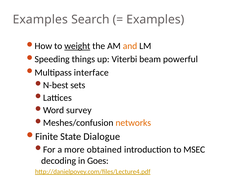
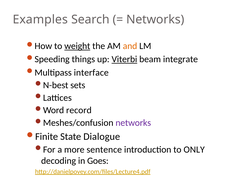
Examples at (155, 19): Examples -> Networks
Viterbi underline: none -> present
powerful: powerful -> integrate
survey: survey -> record
networks at (133, 123) colour: orange -> purple
obtained: obtained -> sentence
MSEC: MSEC -> ONLY
